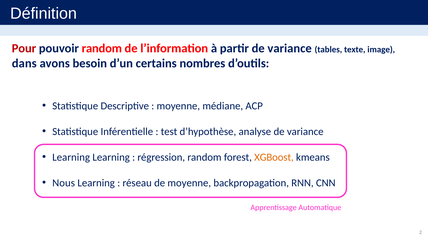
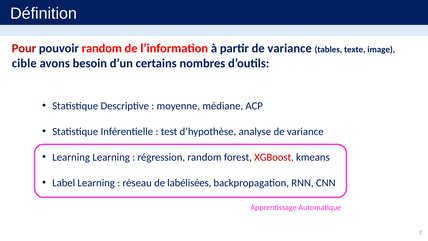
dans: dans -> cible
XGBoost colour: orange -> red
Nous: Nous -> Label
de moyenne: moyenne -> labélisées
